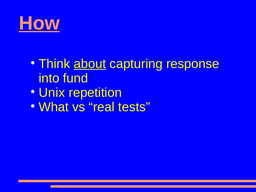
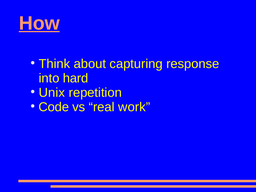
about underline: present -> none
fund: fund -> hard
What: What -> Code
tests: tests -> work
